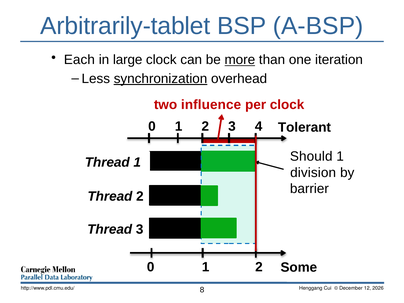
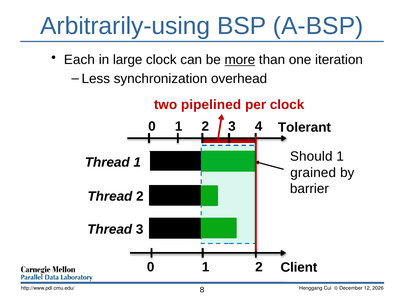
Arbitrarily-tablet: Arbitrarily-tablet -> Arbitrarily-using
synchronization underline: present -> none
influence: influence -> pipelined
division: division -> grained
Some: Some -> Client
